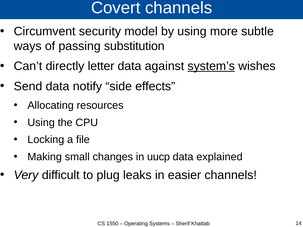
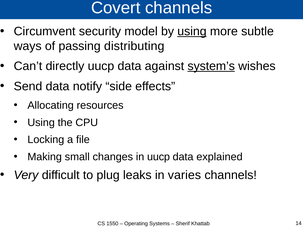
using at (192, 31) underline: none -> present
substitution: substitution -> distributing
directly letter: letter -> uucp
easier: easier -> varies
